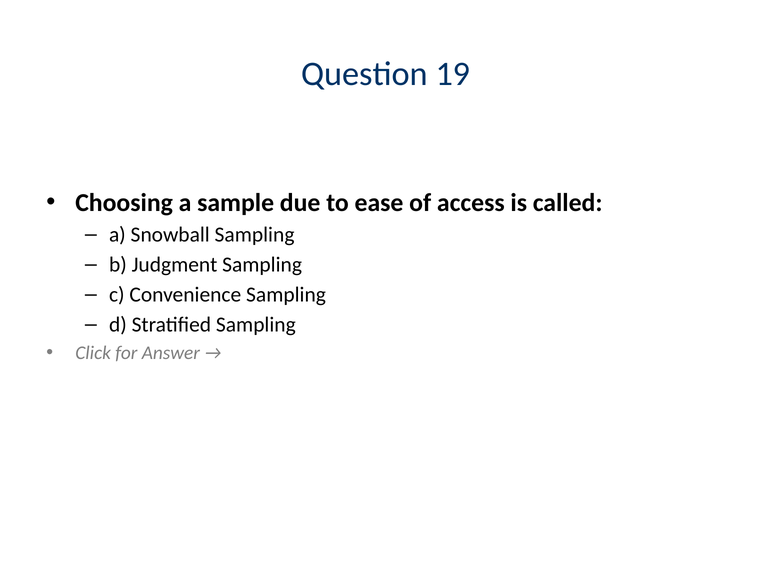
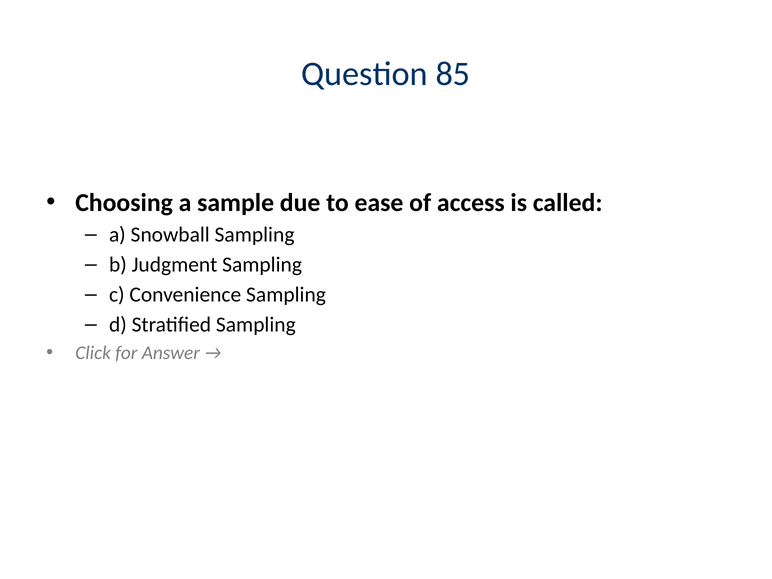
19: 19 -> 85
